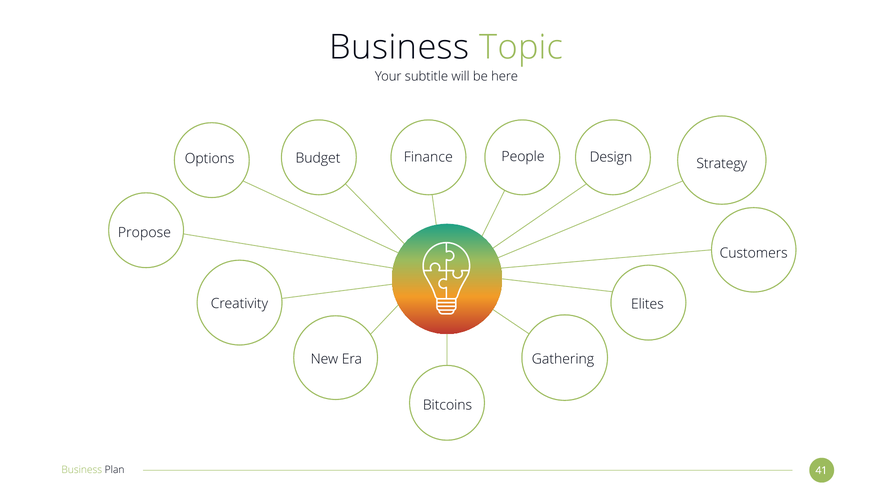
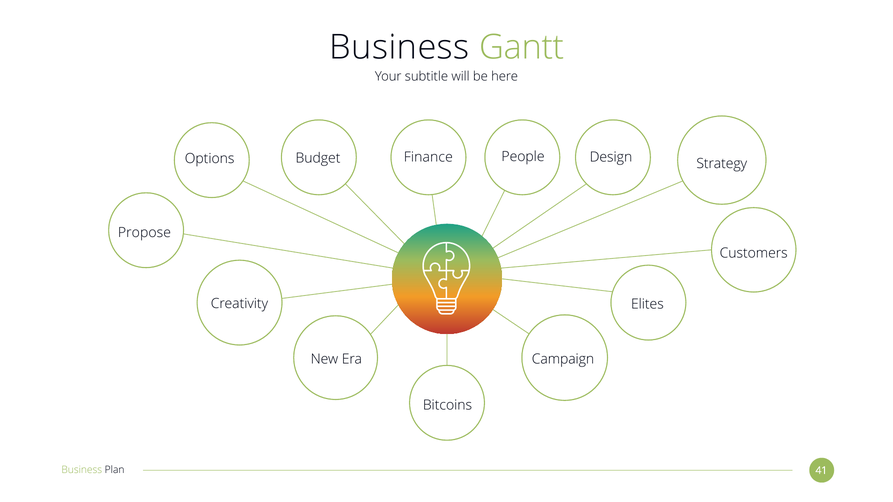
Topic: Topic -> Gantt
Gathering: Gathering -> Campaign
